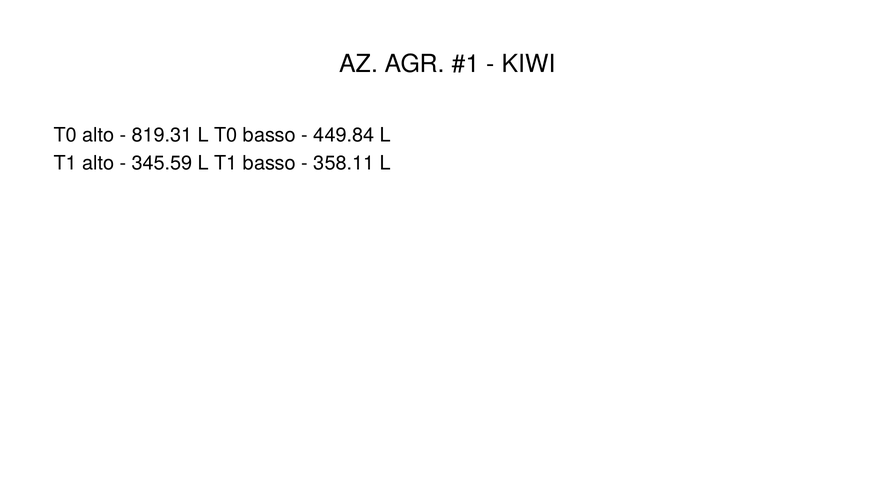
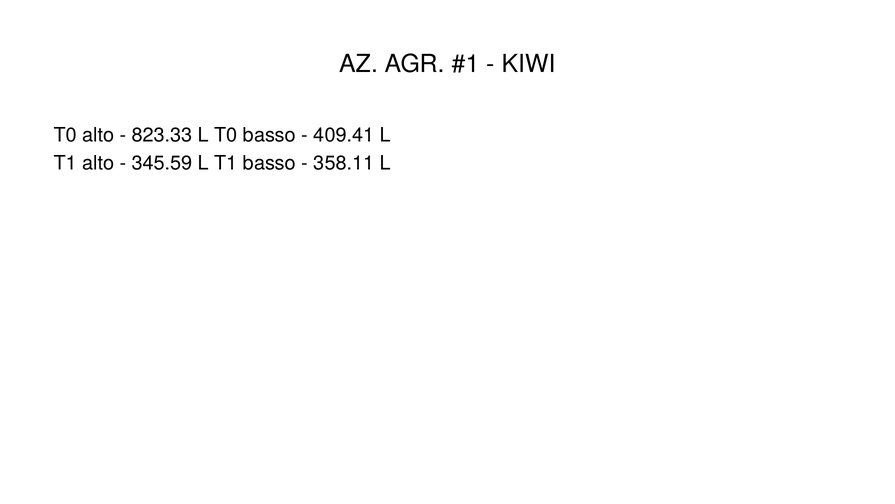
819.31: 819.31 -> 823.33
449.84: 449.84 -> 409.41
